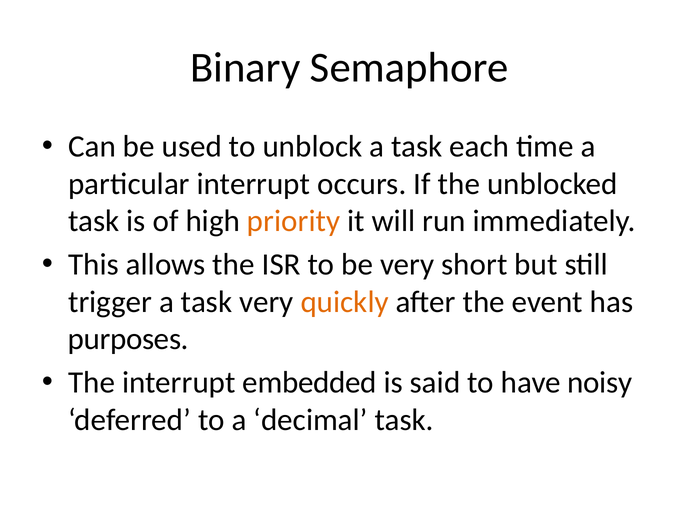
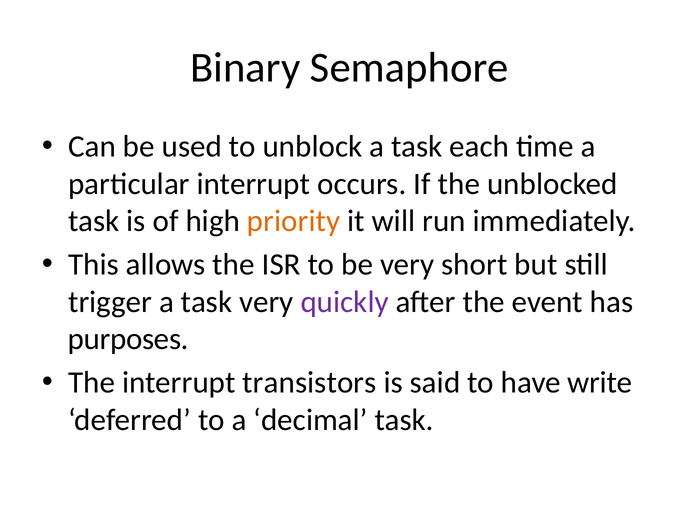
quickly colour: orange -> purple
embedded: embedded -> transistors
noisy: noisy -> write
